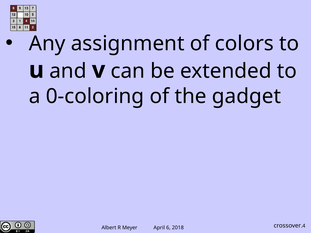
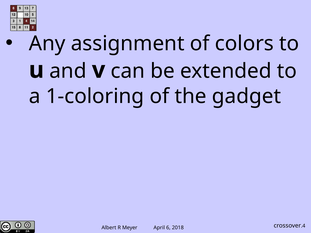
0-coloring: 0-coloring -> 1-coloring
